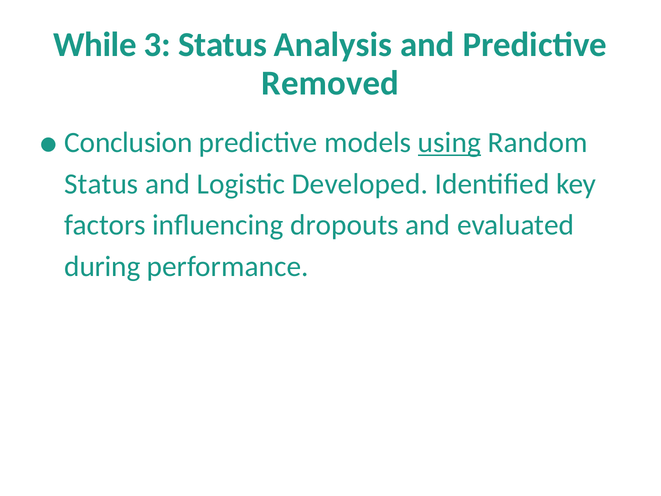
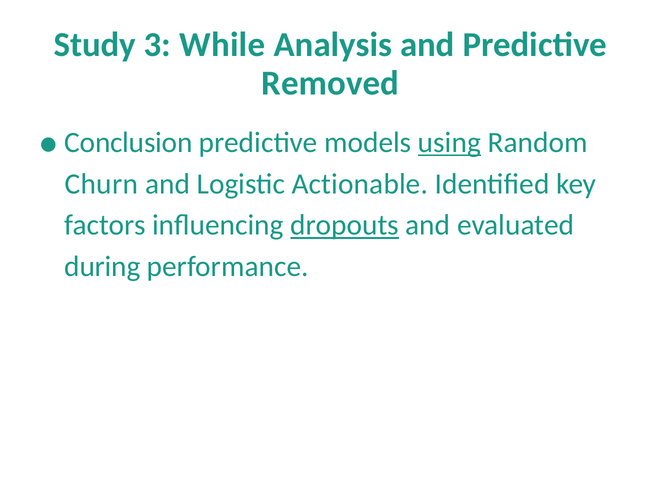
While: While -> Study
3 Status: Status -> While
Status at (101, 184): Status -> Churn
Developed: Developed -> Actionable
dropouts underline: none -> present
